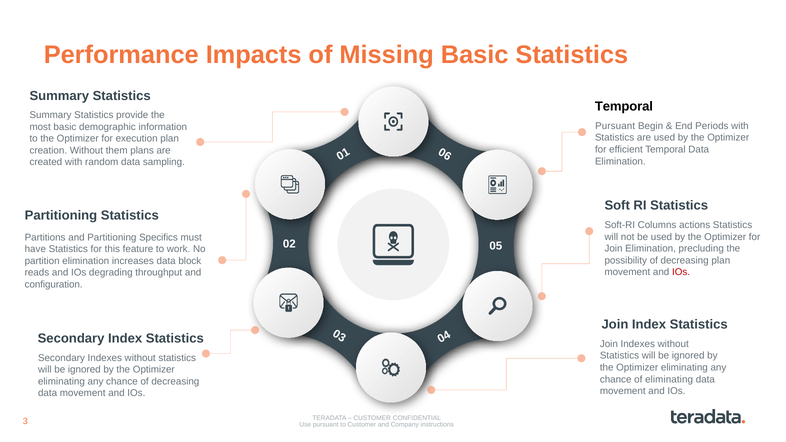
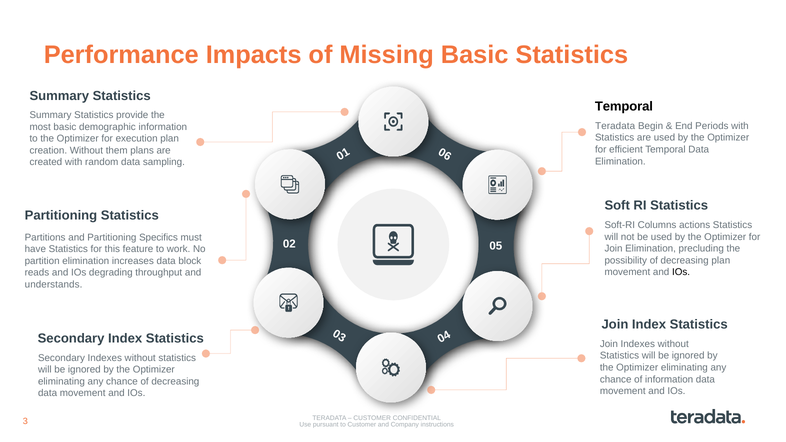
Pursuant at (615, 126): Pursuant -> Teradata
IOs at (681, 272) colour: red -> black
configuration: configuration -> understands
of eliminating: eliminating -> information
